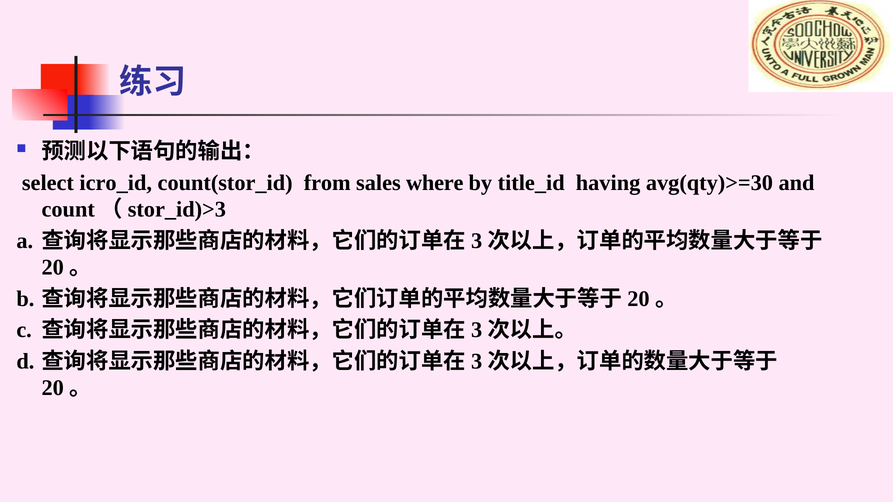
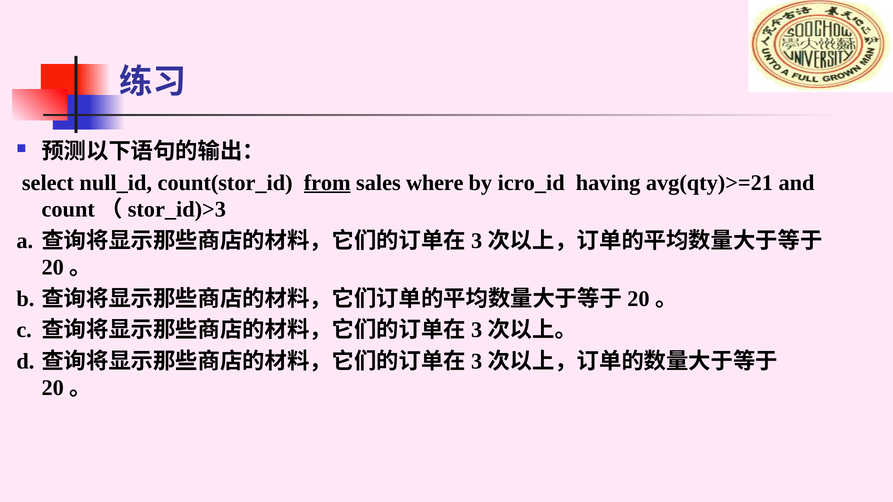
icro_id: icro_id -> null_id
from underline: none -> present
title_id: title_id -> icro_id
avg(qty)>=30: avg(qty)>=30 -> avg(qty)>=21
